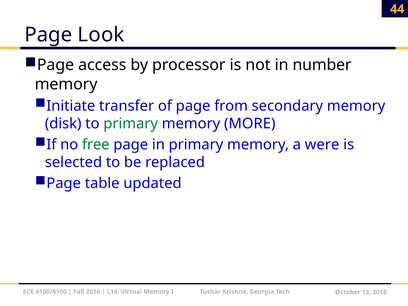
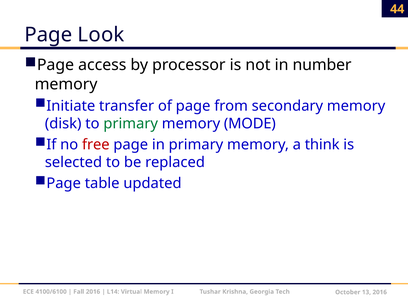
MORE: MORE -> MODE
free colour: green -> red
were: were -> think
